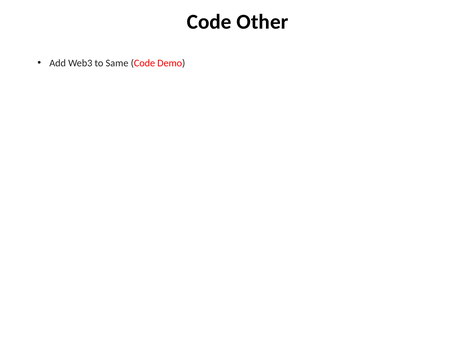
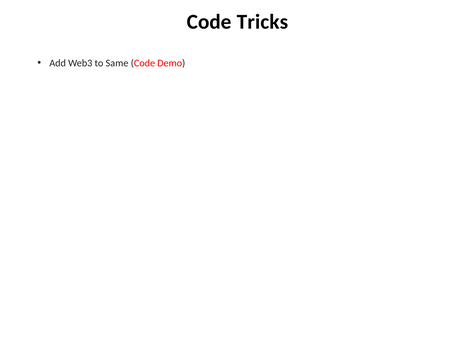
Other: Other -> Tricks
